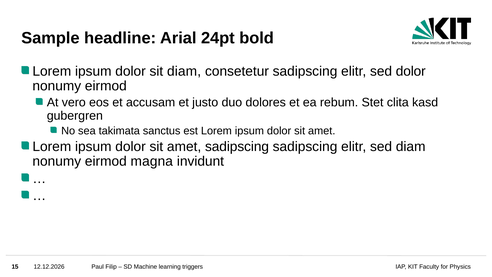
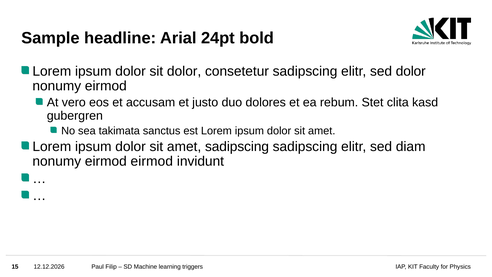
sit diam: diam -> dolor
eirmod magna: magna -> eirmod
